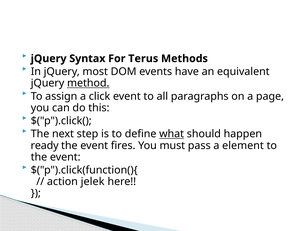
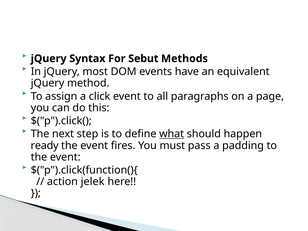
Terus: Terus -> Sebut
method underline: present -> none
element: element -> padding
